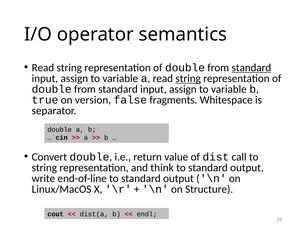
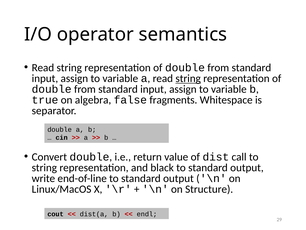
standard at (251, 68) underline: present -> none
version: version -> algebra
think: think -> black
